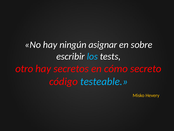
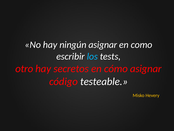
sobre: sobre -> como
cómo secreto: secreto -> asignar
testeable colour: light blue -> white
